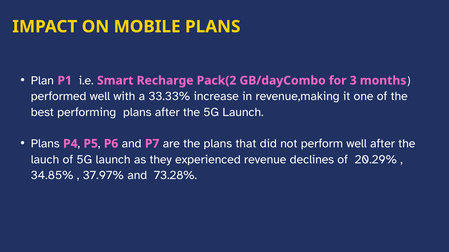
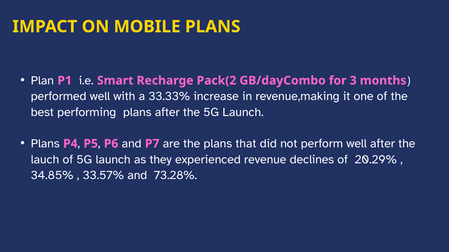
37.97%: 37.97% -> 33.57%
